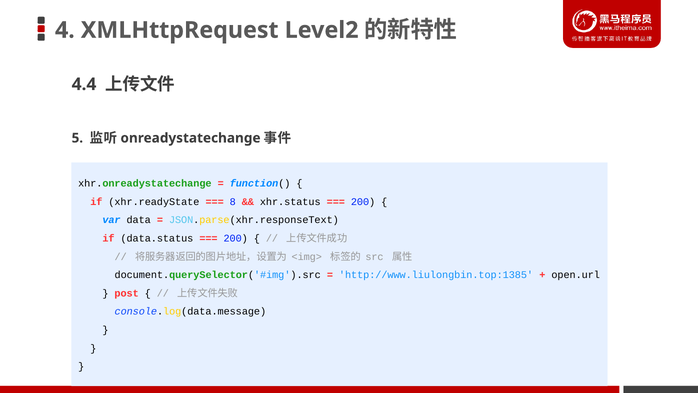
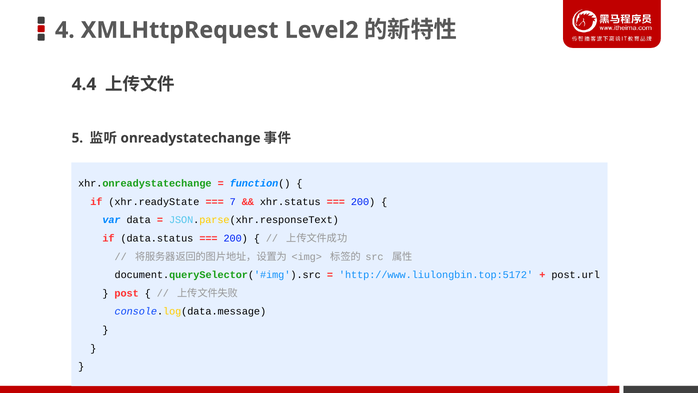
8: 8 -> 7
http://www.liulongbin.top:1385: http://www.liulongbin.top:1385 -> http://www.liulongbin.top:5172
open.url: open.url -> post.url
